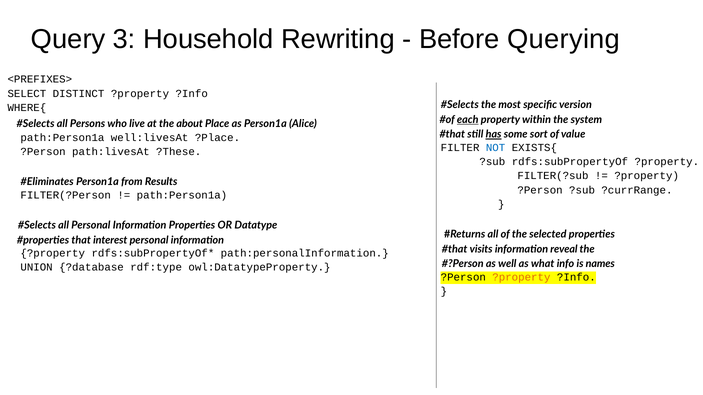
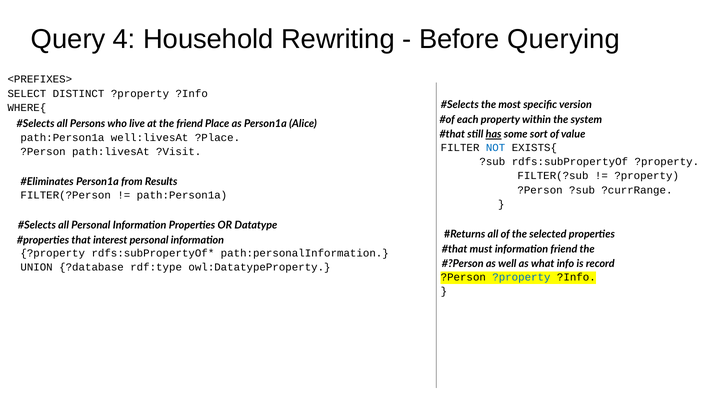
3: 3 -> 4
each underline: present -> none
the about: about -> friend
?These: ?These -> ?Visit
visits: visits -> must
information reveal: reveal -> friend
names: names -> record
?property at (521, 277) colour: orange -> blue
